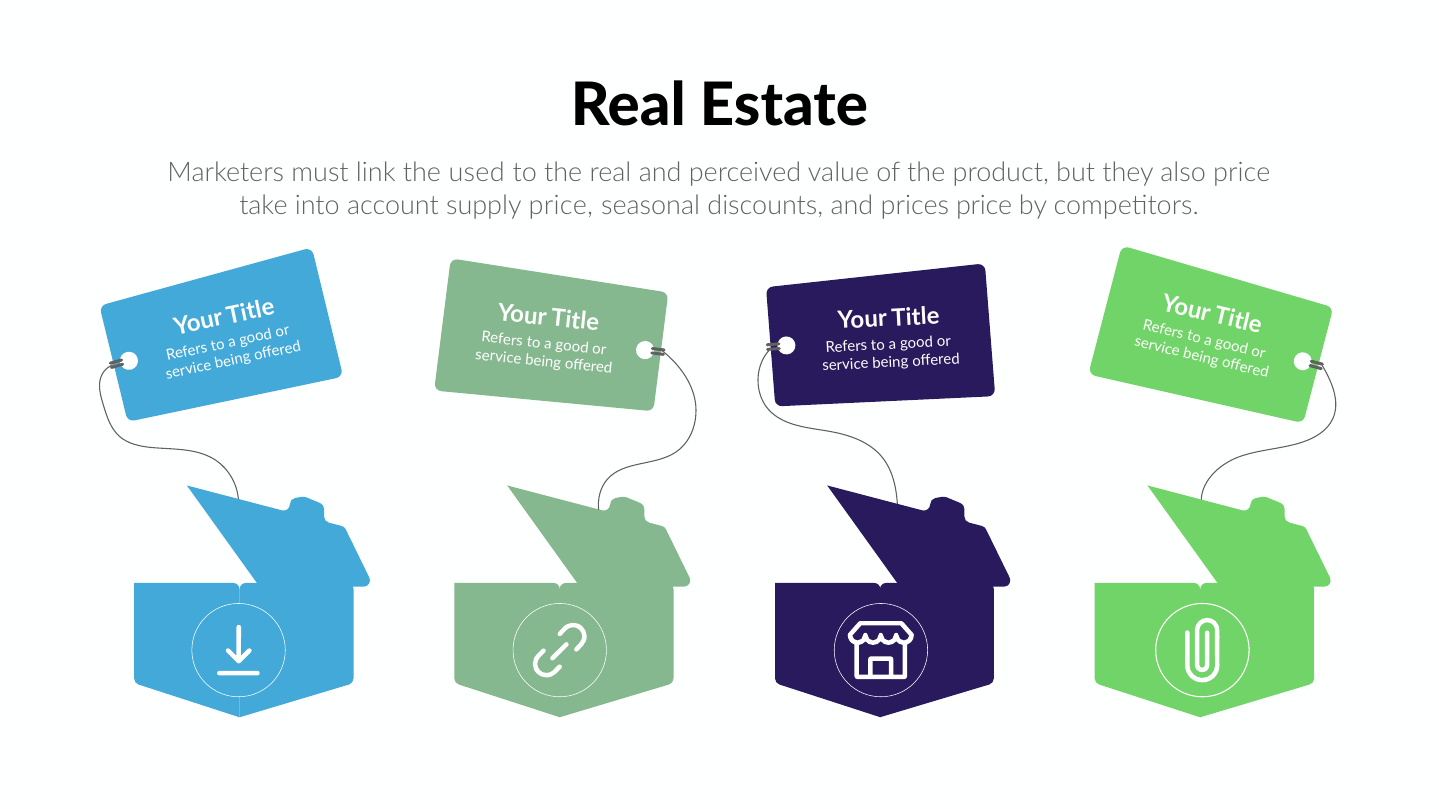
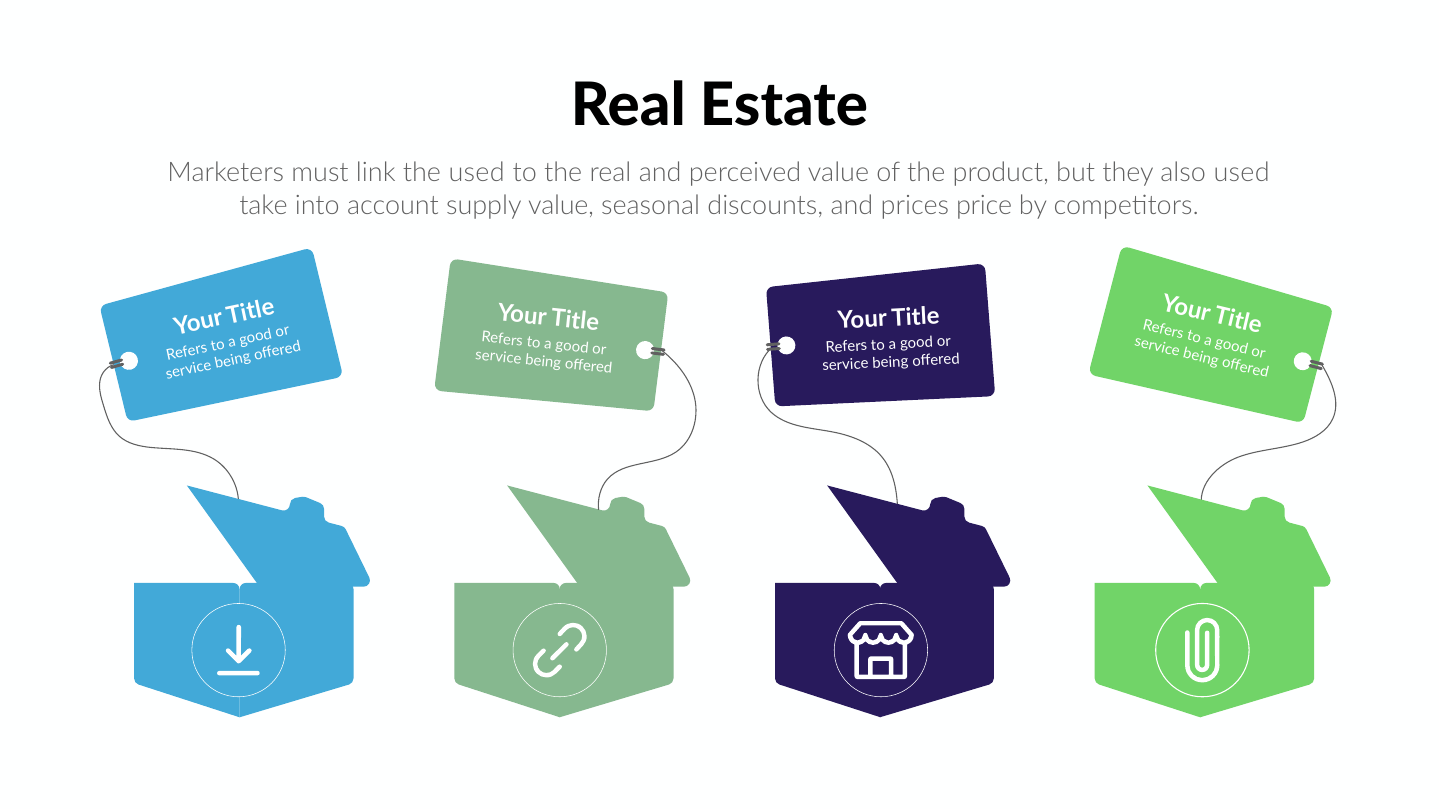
also price: price -> used
supply price: price -> value
